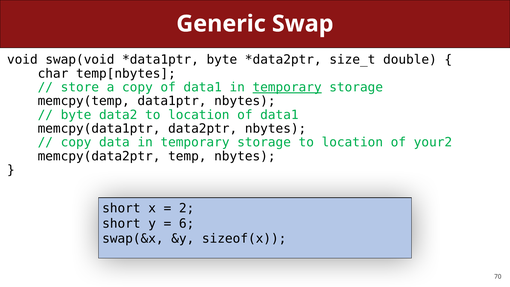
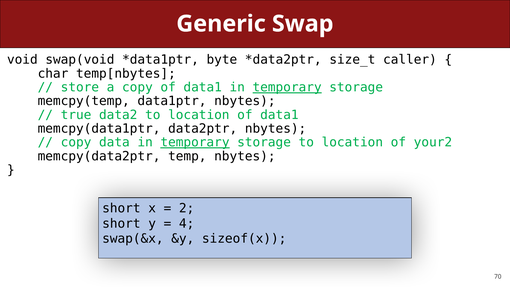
double: double -> caller
byte at (76, 115): byte -> true
temporary at (195, 142) underline: none -> present
6: 6 -> 4
